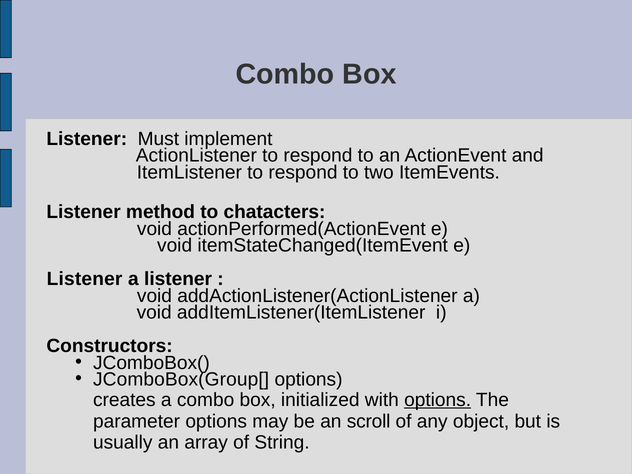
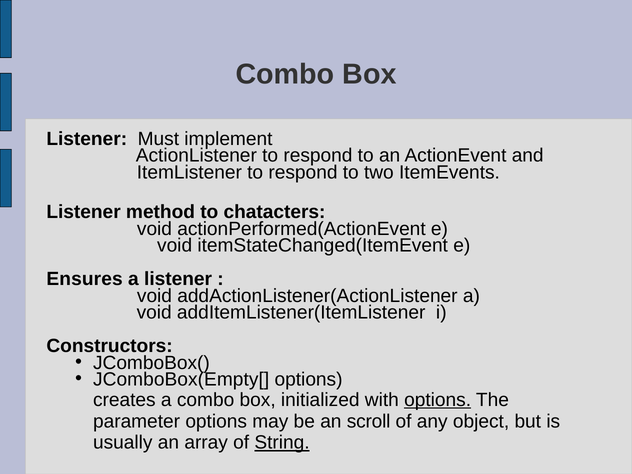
Listener at (85, 279): Listener -> Ensures
JComboBox(Group[: JComboBox(Group[ -> JComboBox(Empty[
String underline: none -> present
